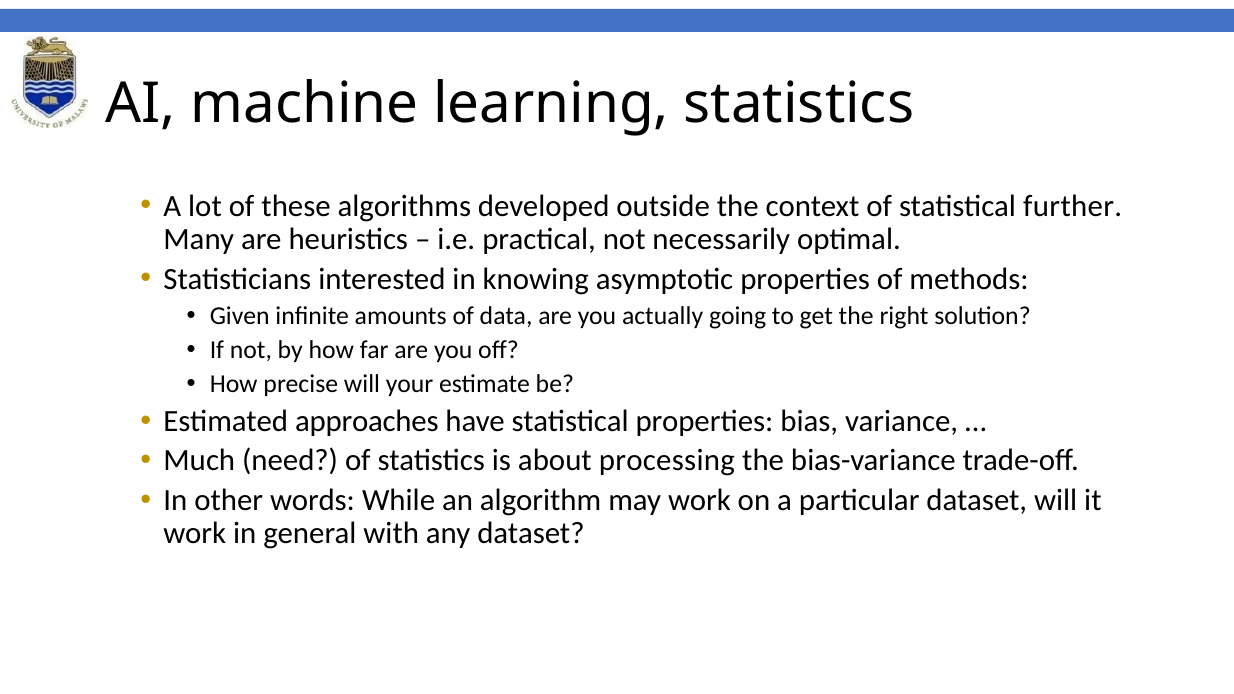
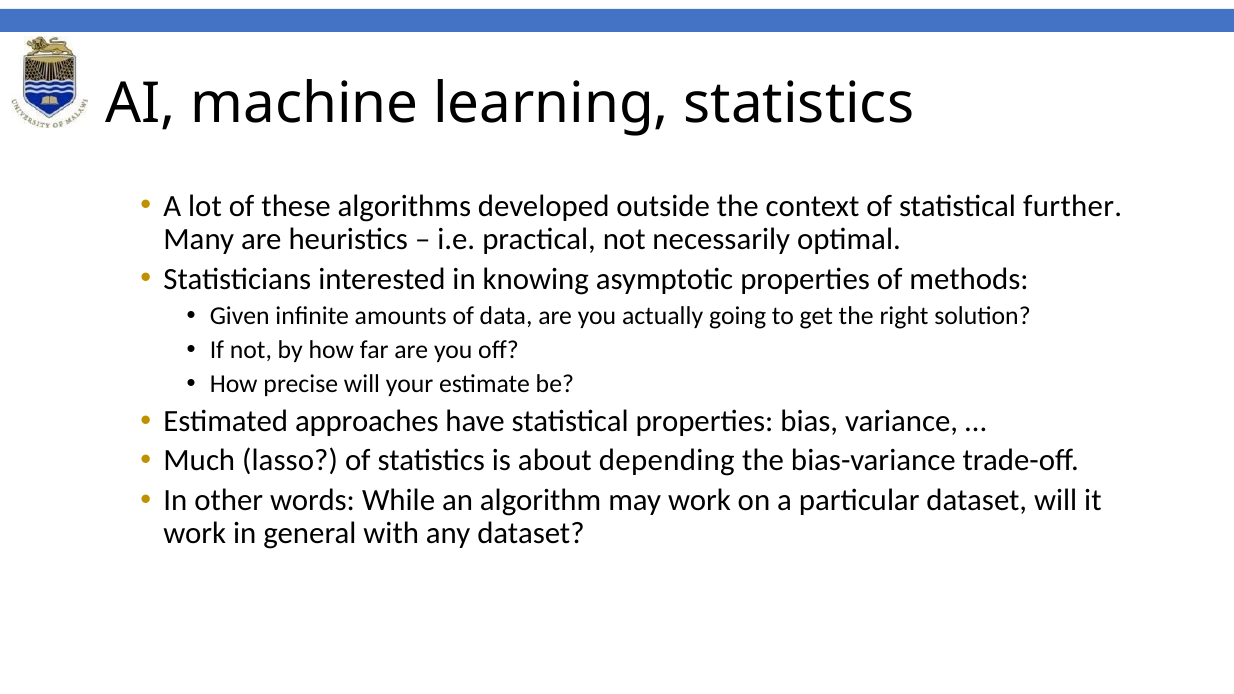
need: need -> lasso
processing: processing -> depending
